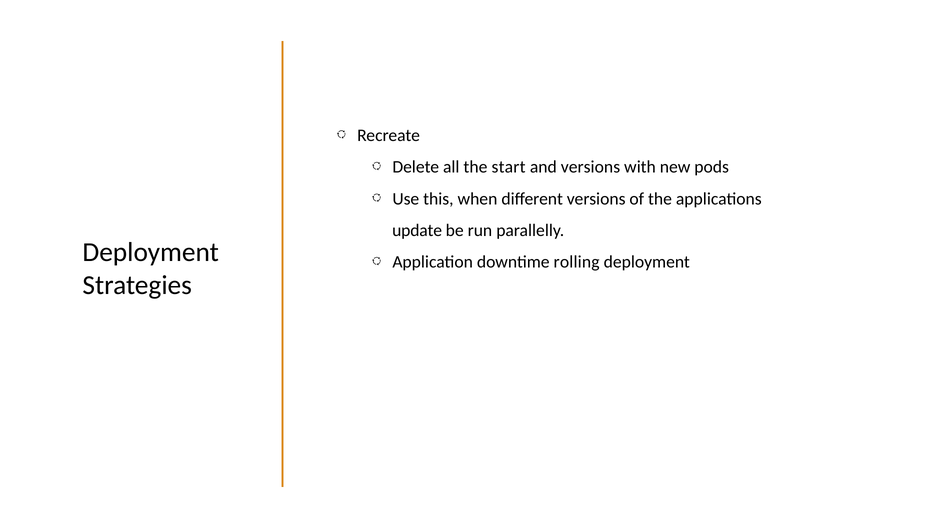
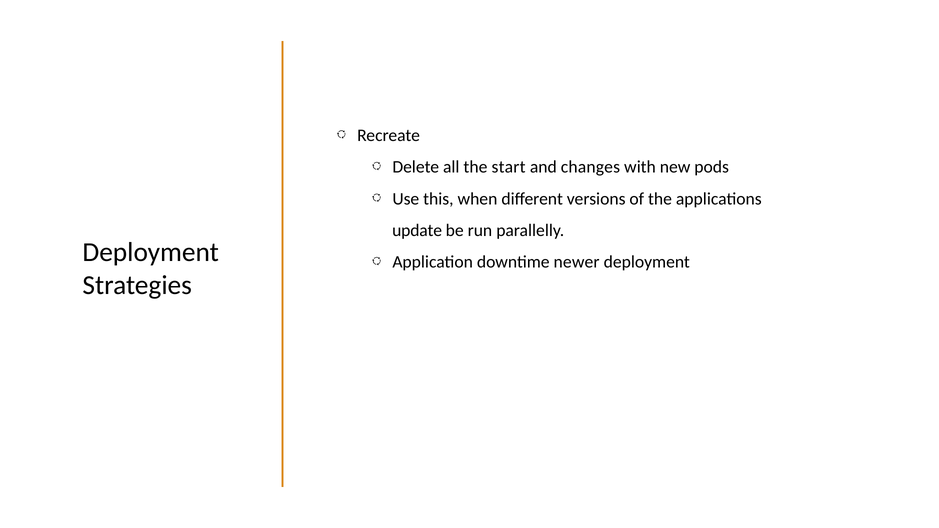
and versions: versions -> changes
rolling: rolling -> newer
